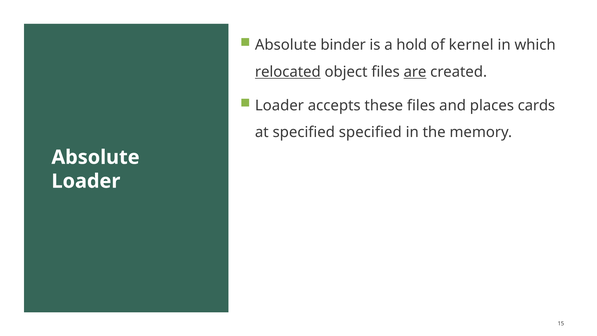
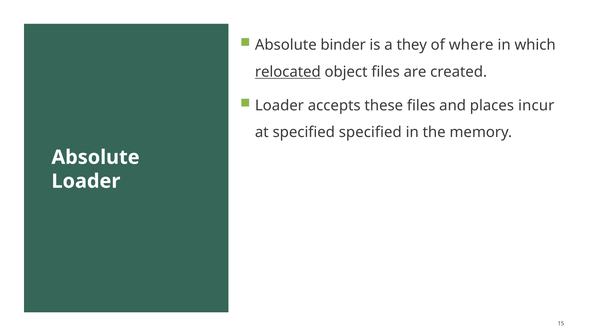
hold: hold -> they
kernel: kernel -> where
are underline: present -> none
cards: cards -> incur
